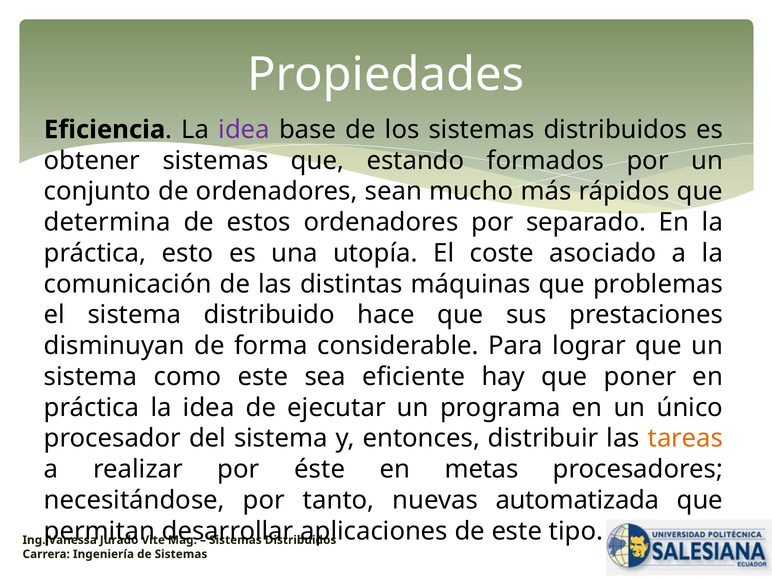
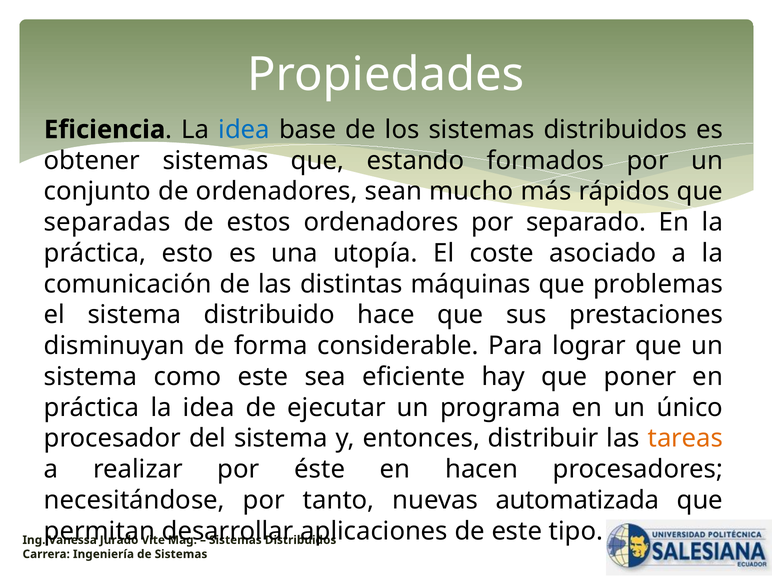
idea at (244, 130) colour: purple -> blue
determina: determina -> separadas
metas: metas -> hacen
